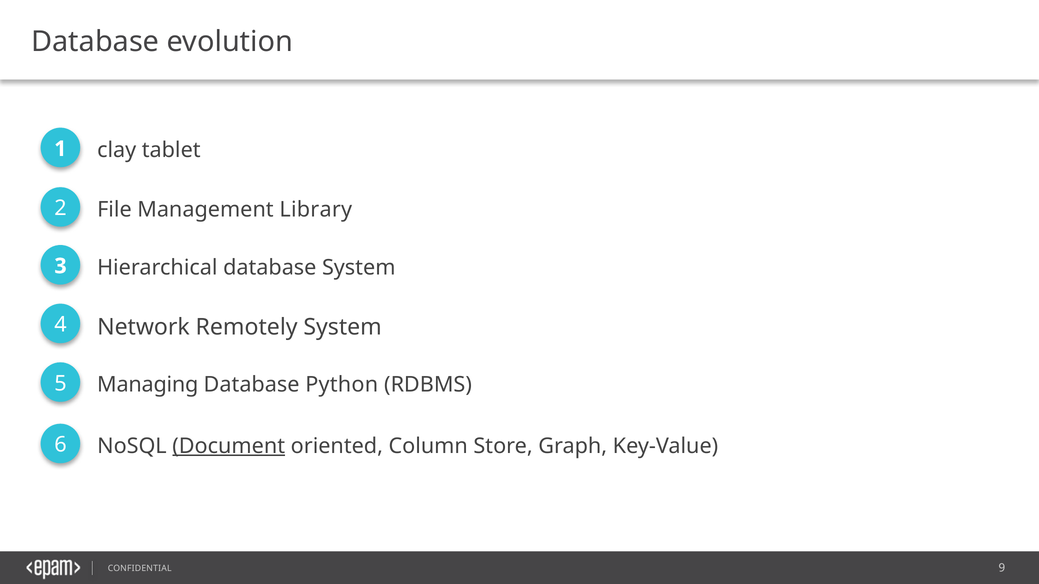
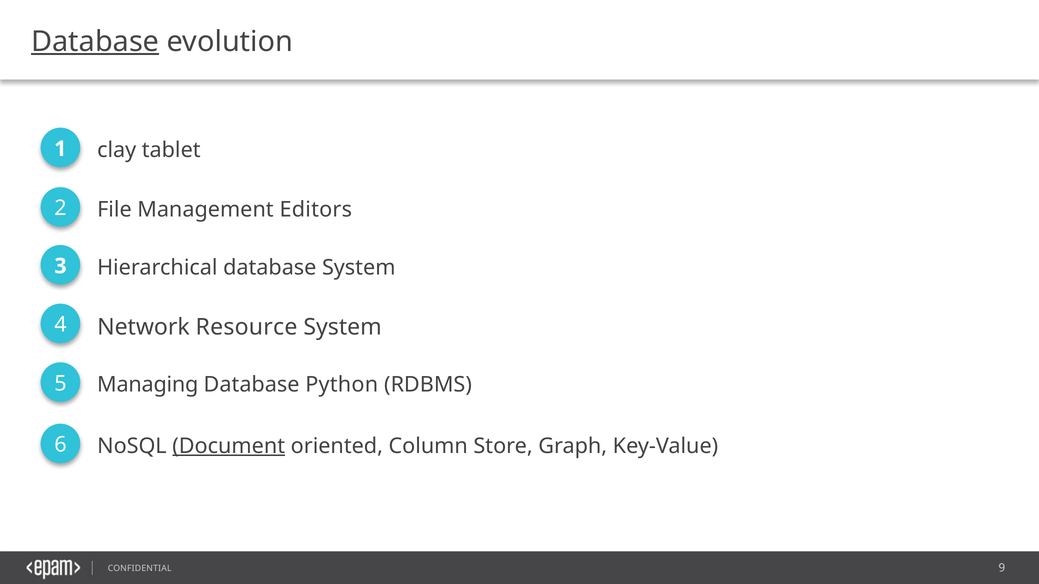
Database at (95, 42) underline: none -> present
Library: Library -> Editors
Remotely: Remotely -> Resource
